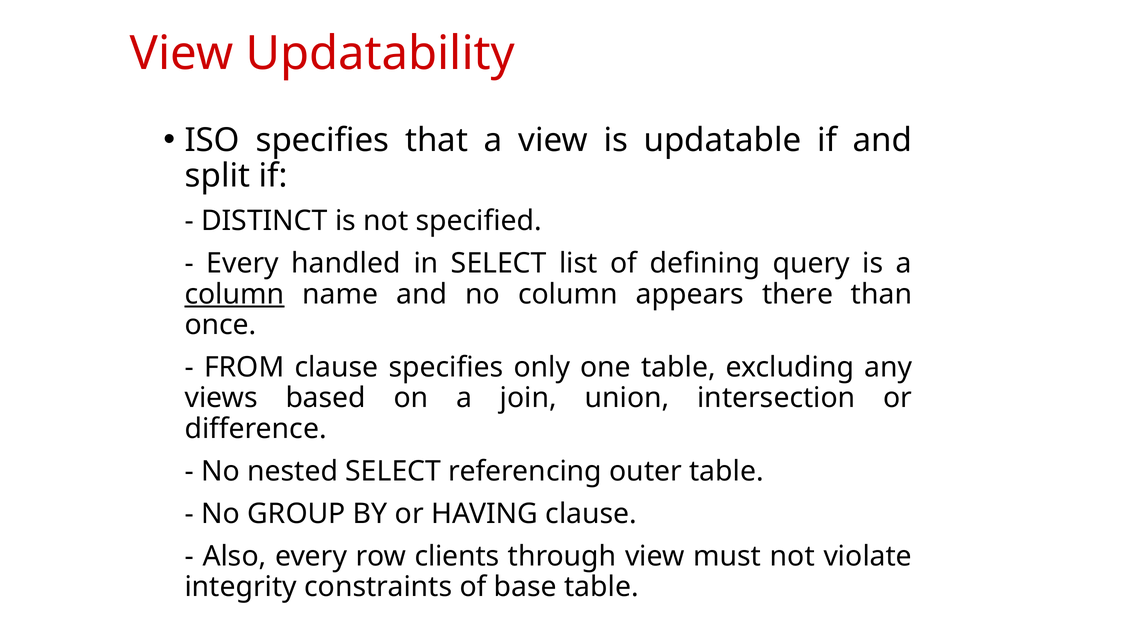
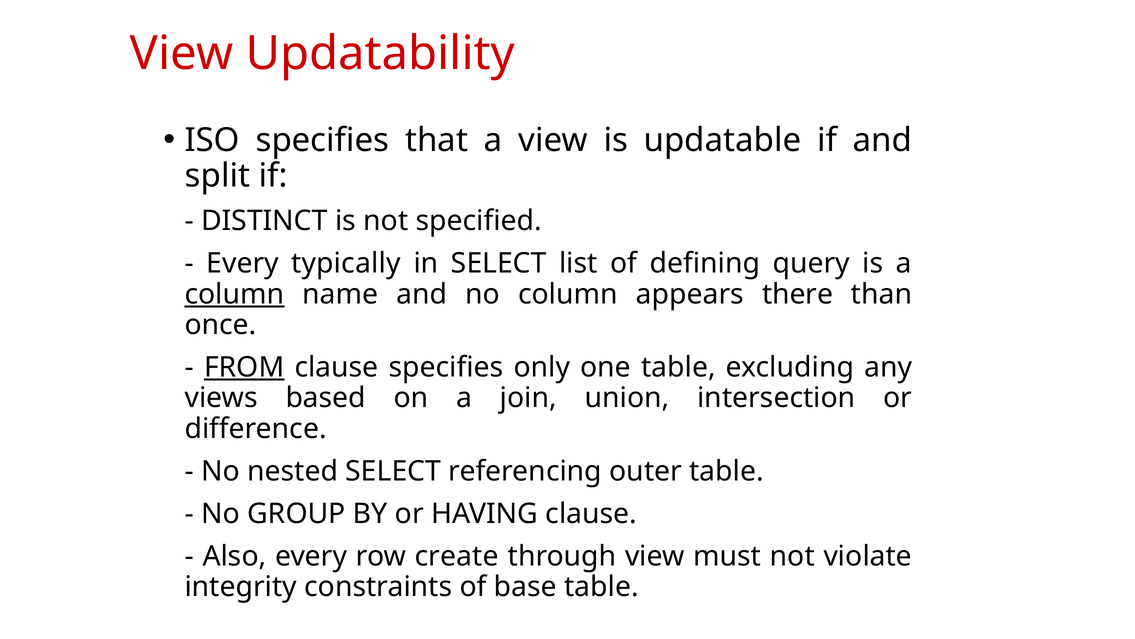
handled: handled -> typically
FROM underline: none -> present
clients: clients -> create
